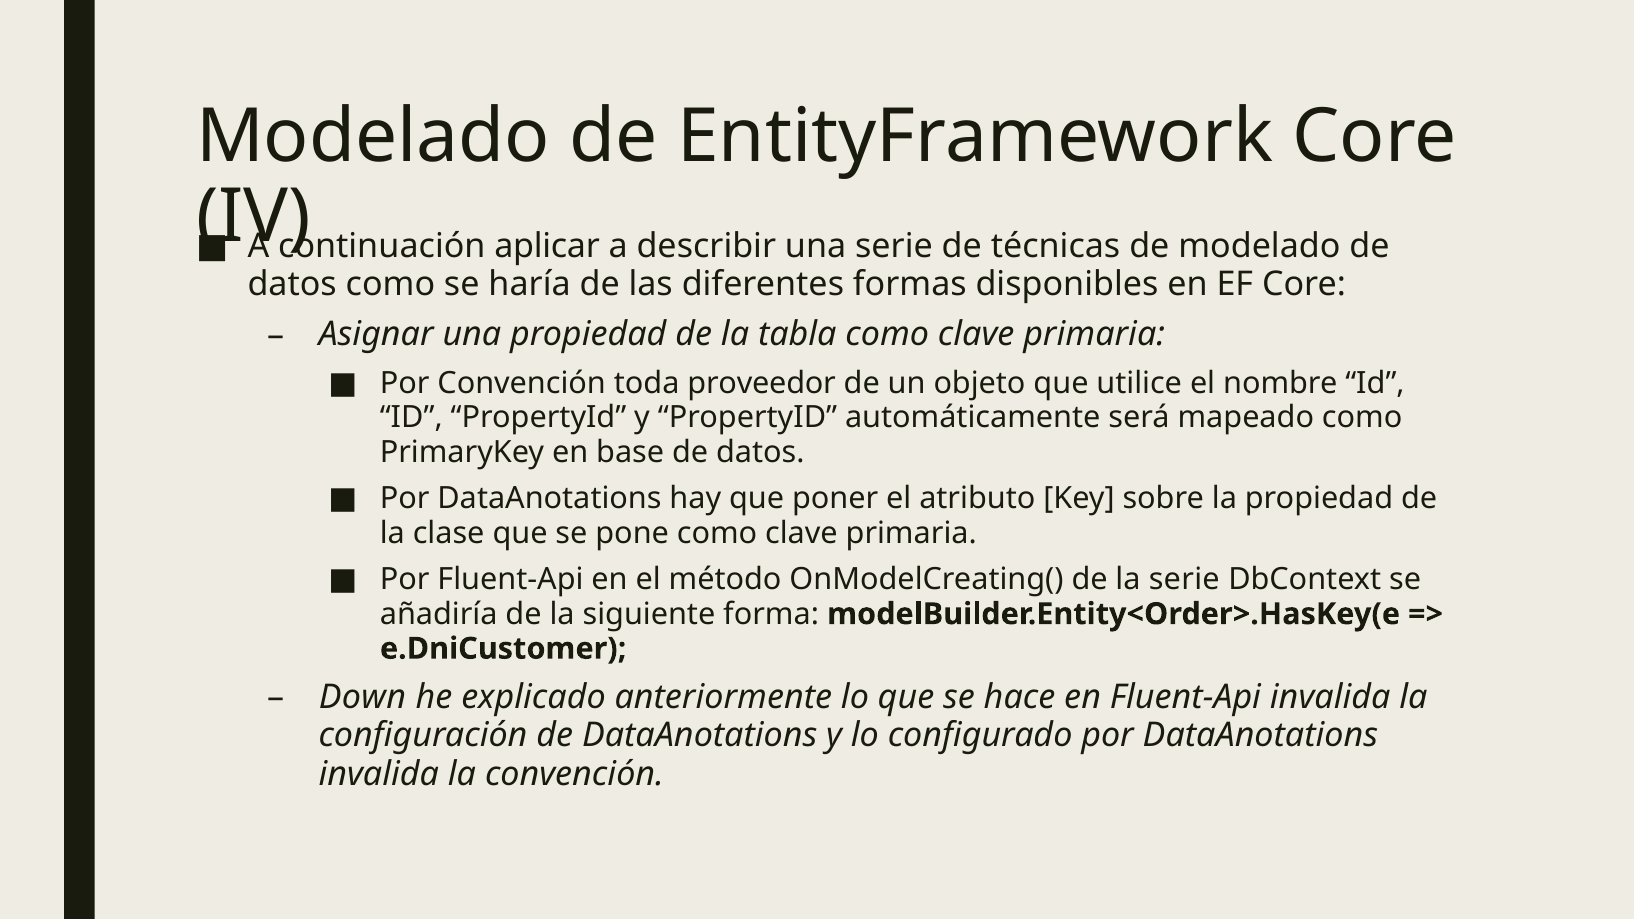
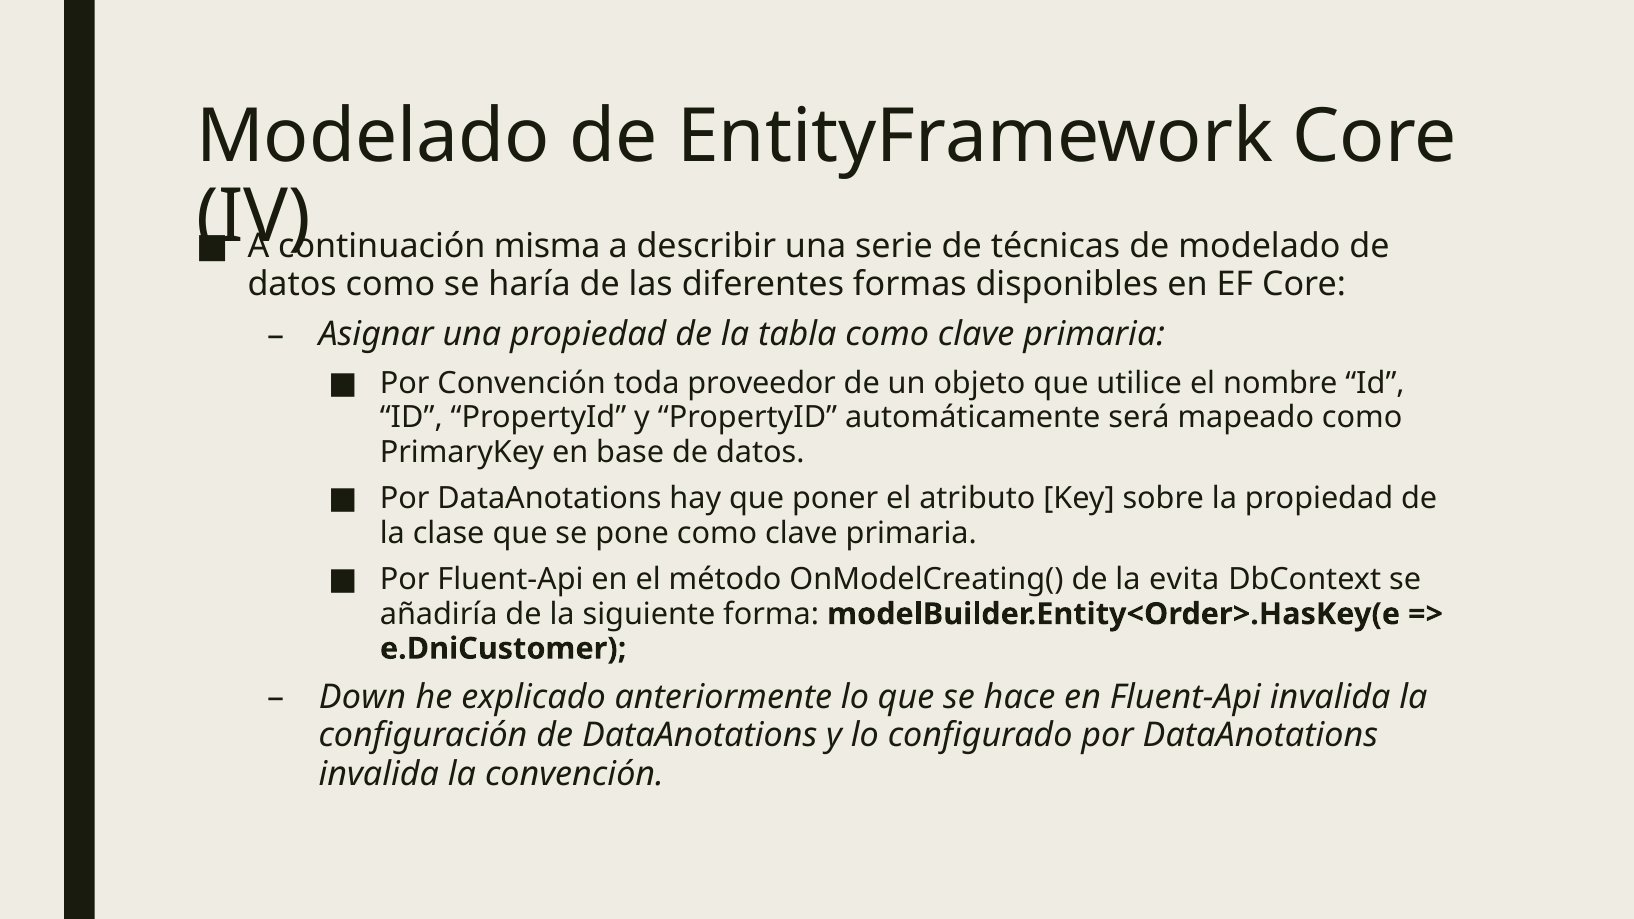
aplicar: aplicar -> misma
la serie: serie -> evita
